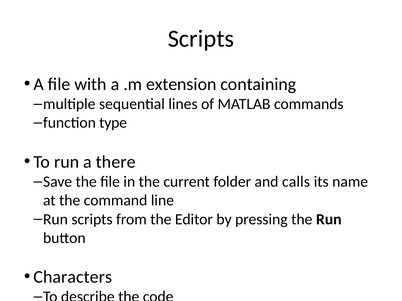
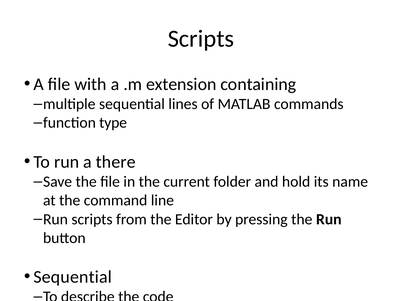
calls: calls -> hold
Characters at (73, 277): Characters -> Sequential
